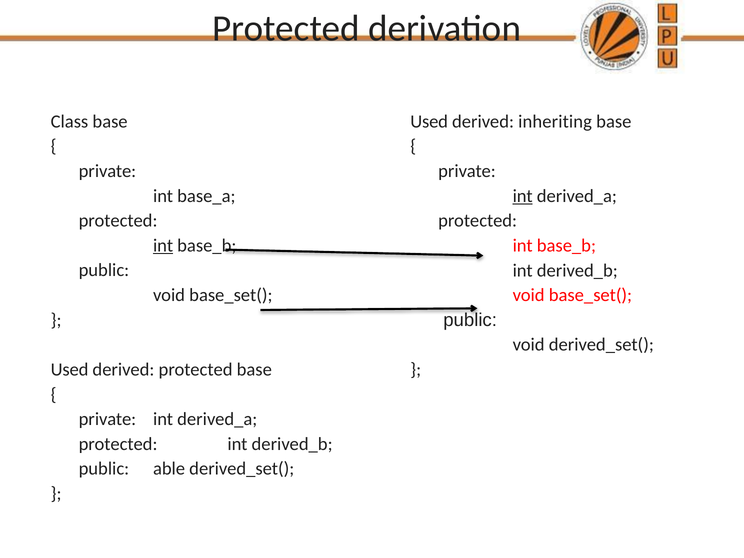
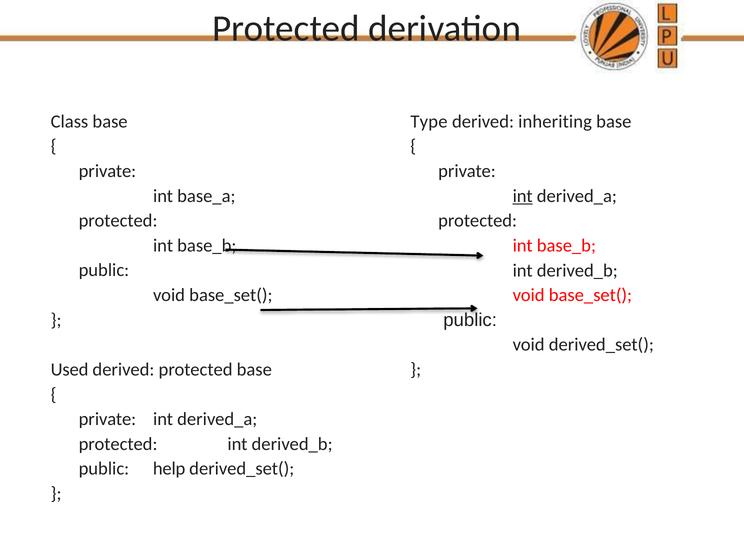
Used at (429, 122): Used -> Type
int at (163, 246) underline: present -> none
able: able -> help
